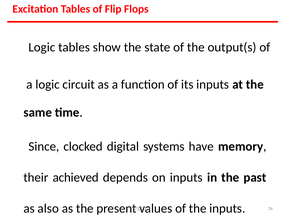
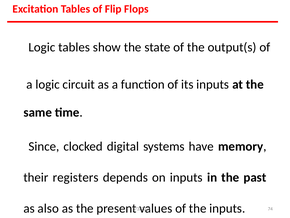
achieved: achieved -> registers
